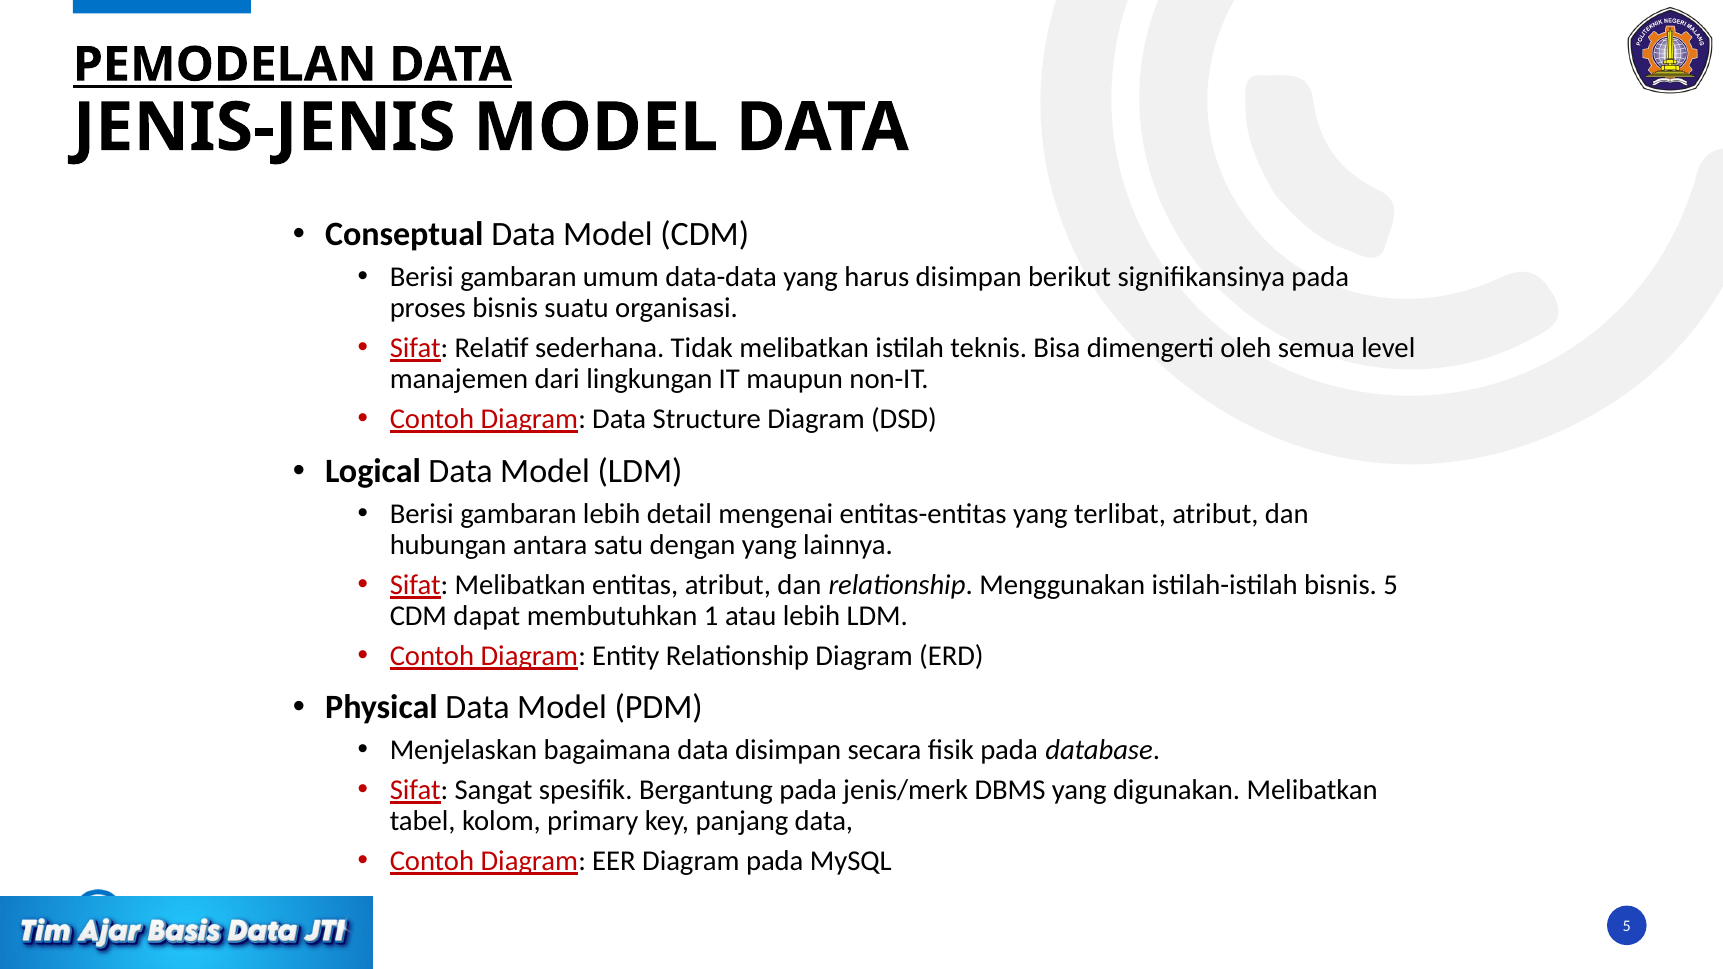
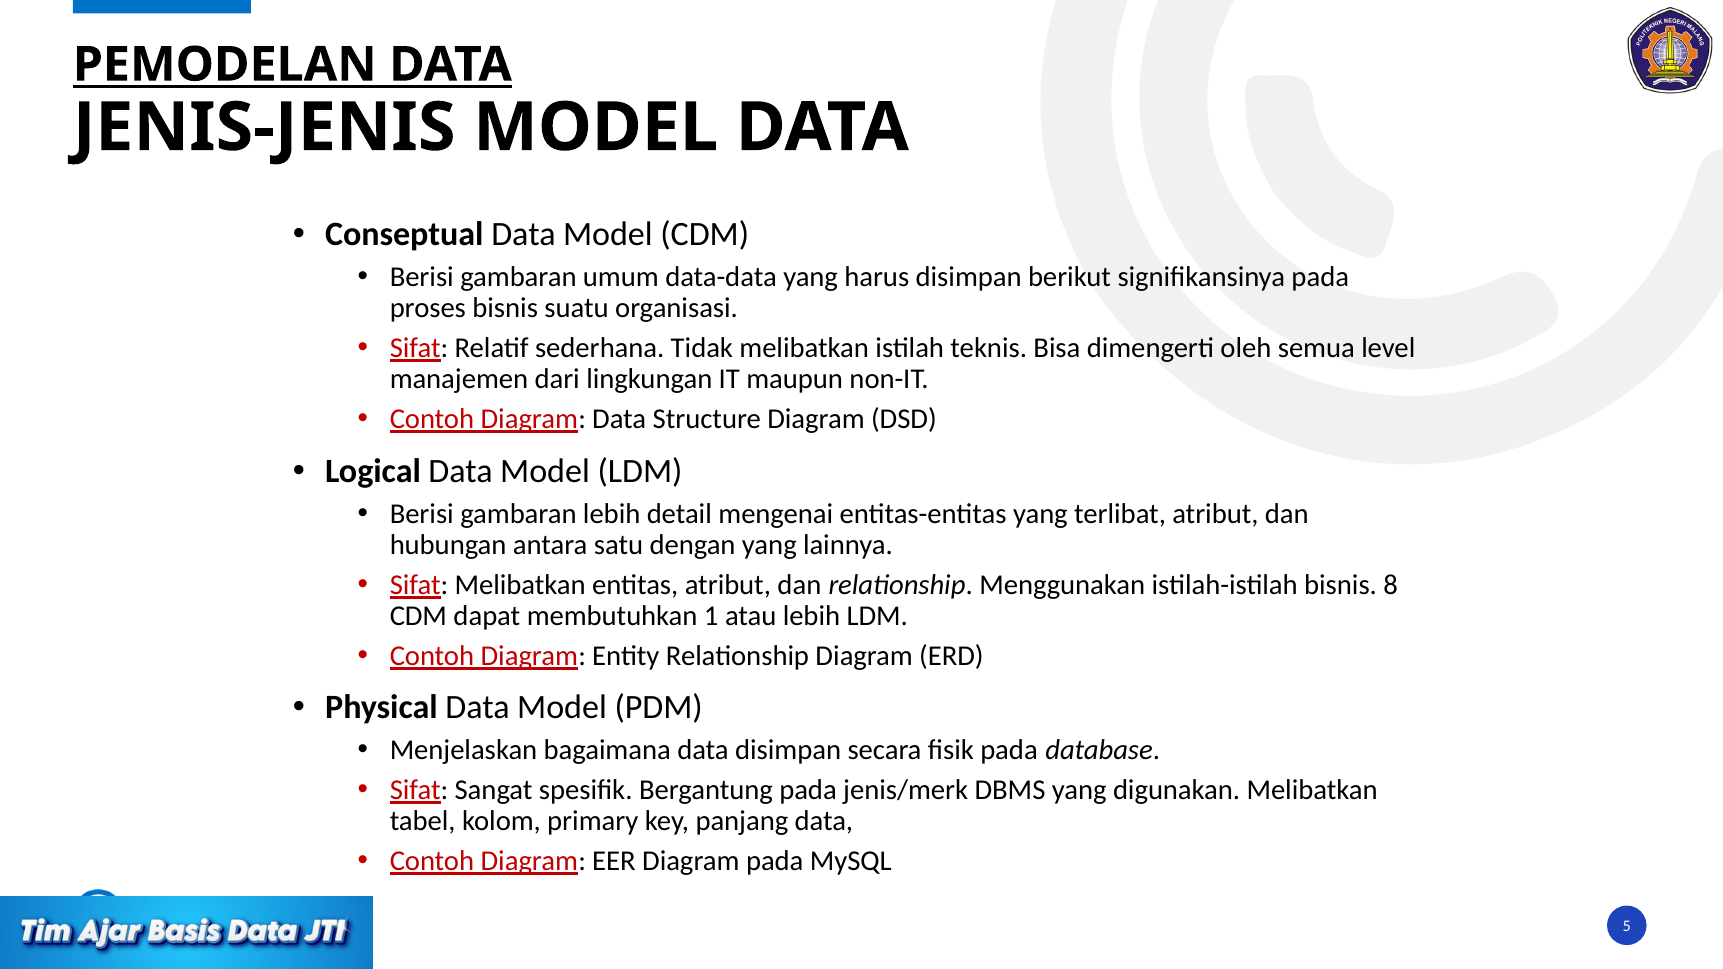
bisnis 5: 5 -> 8
